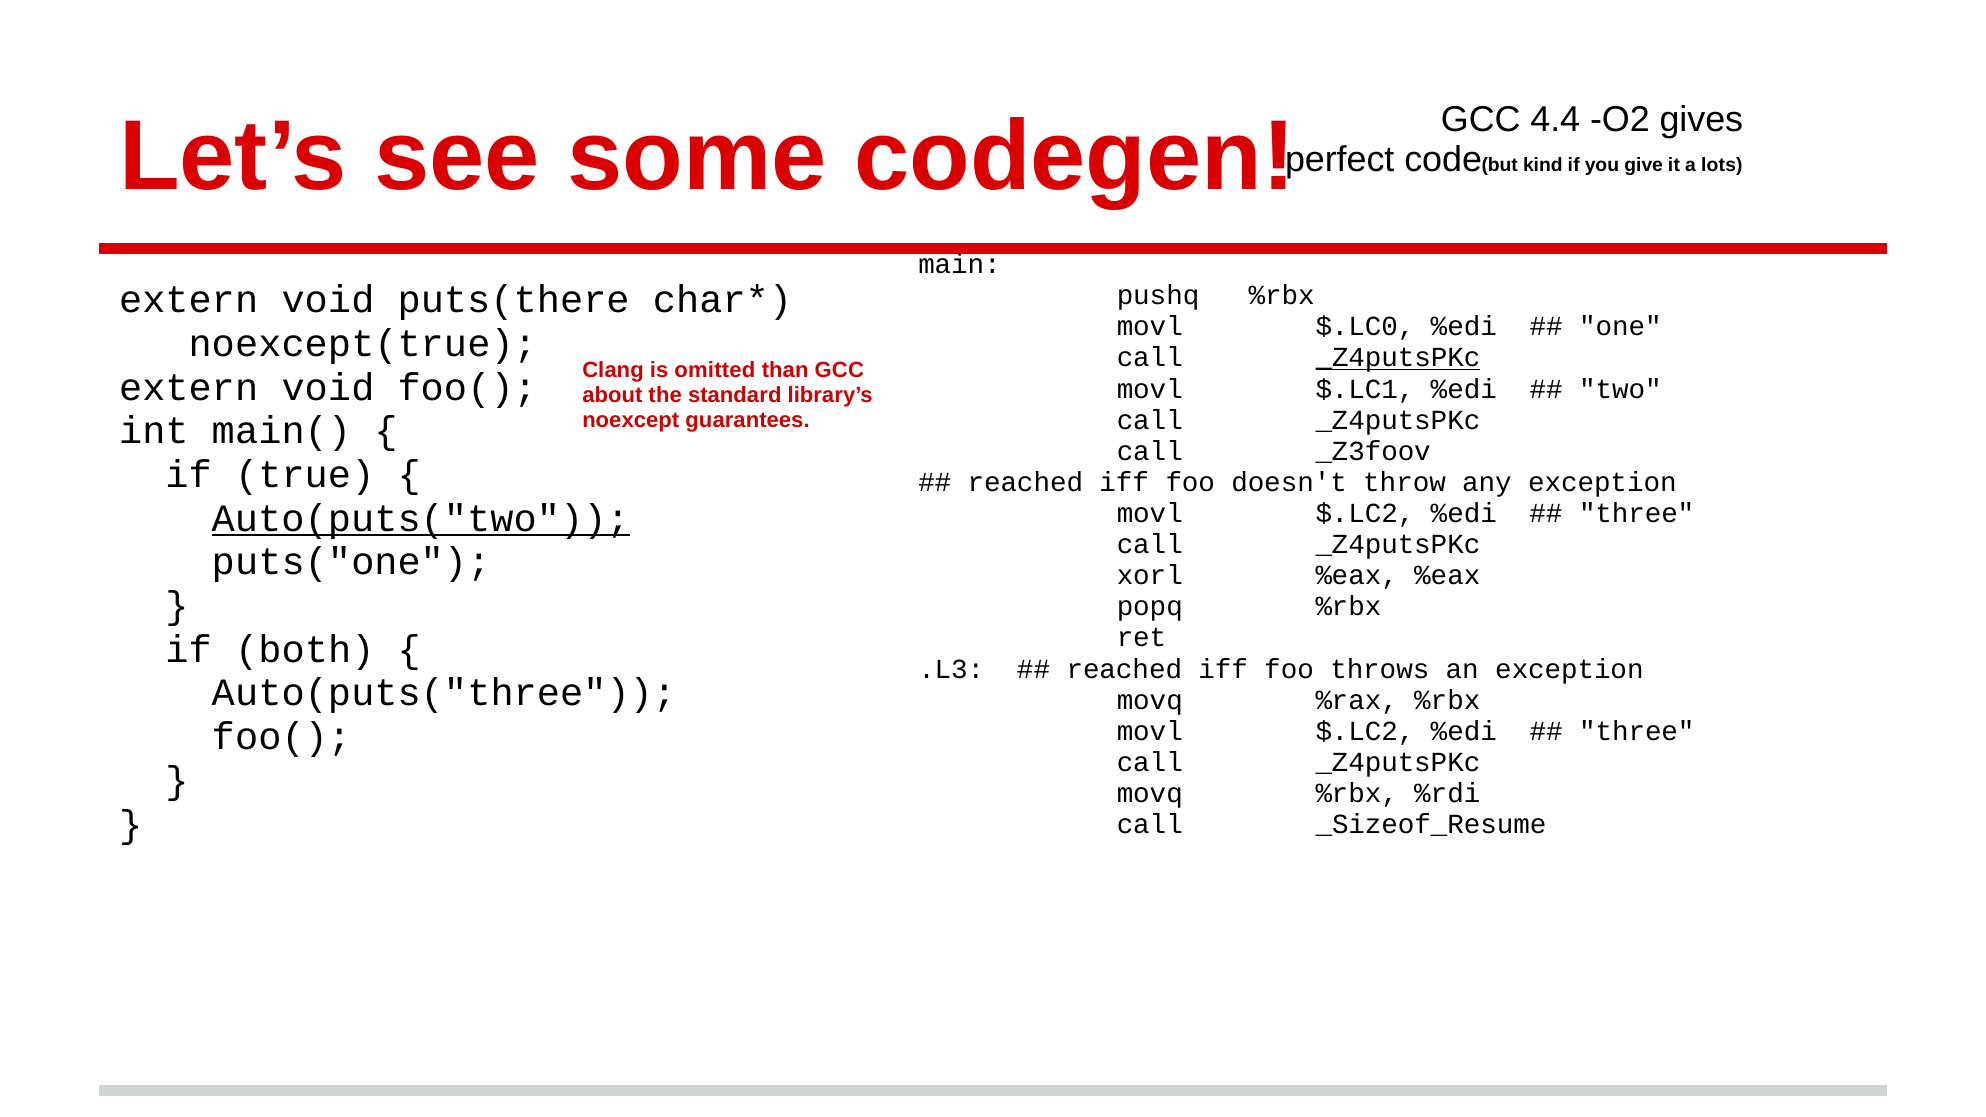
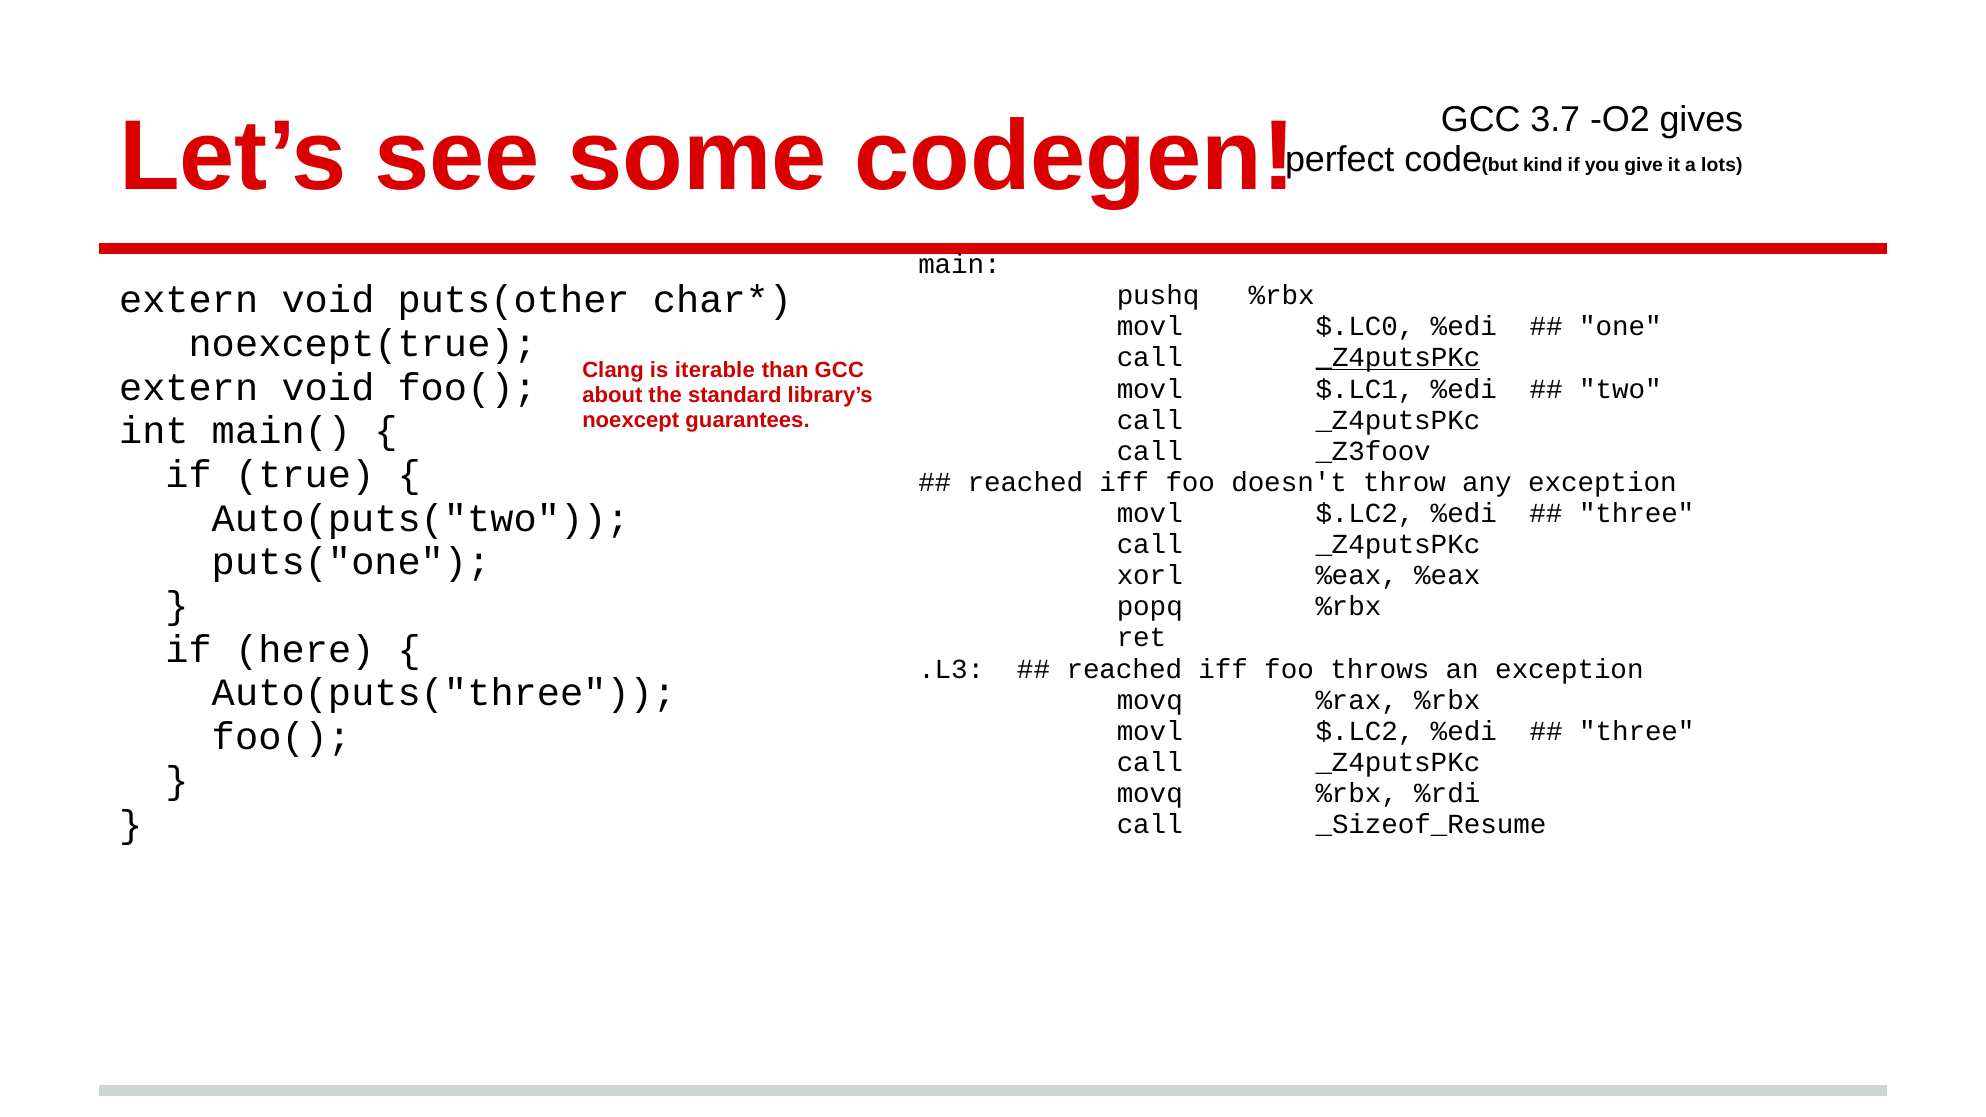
4.4: 4.4 -> 3.7
puts(there: puts(there -> puts(other
omitted: omitted -> iterable
Auto(puts("two underline: present -> none
both: both -> here
